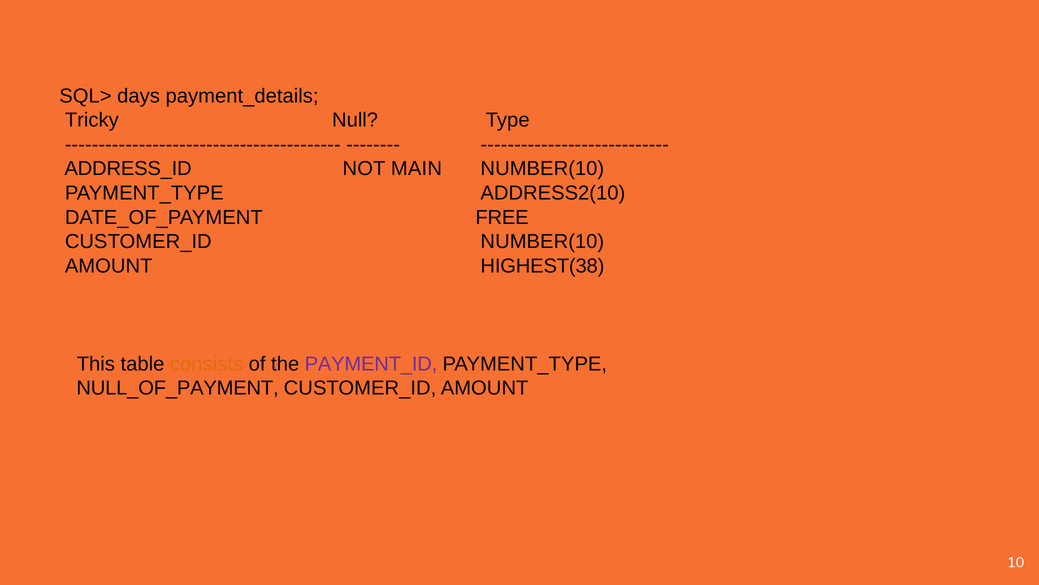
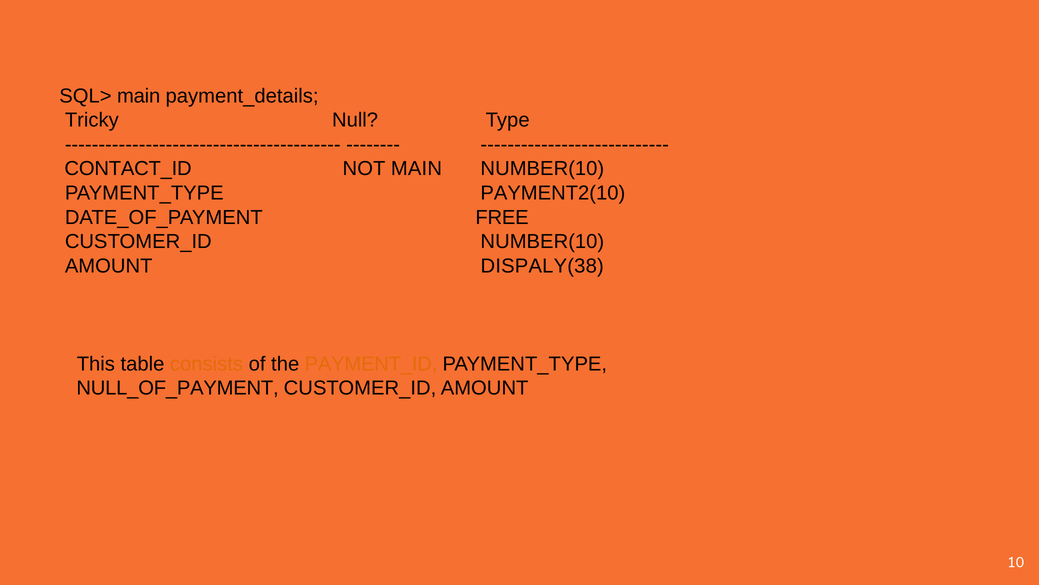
SQL> days: days -> main
ADDRESS_ID: ADDRESS_ID -> CONTACT_ID
ADDRESS2(10: ADDRESS2(10 -> PAYMENT2(10
HIGHEST(38: HIGHEST(38 -> DISPALY(38
PAYMENT_ID colour: purple -> orange
